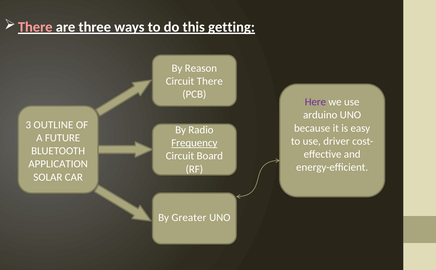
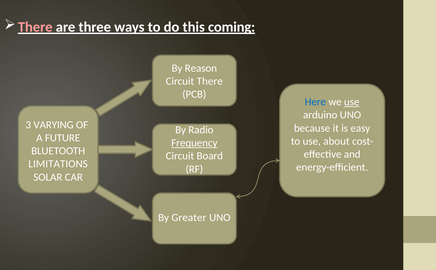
getting: getting -> coming
Here colour: purple -> blue
use at (352, 102) underline: none -> present
OUTLINE: OUTLINE -> VARYING
driver: driver -> about
APPLICATION: APPLICATION -> LIMITATIONS
